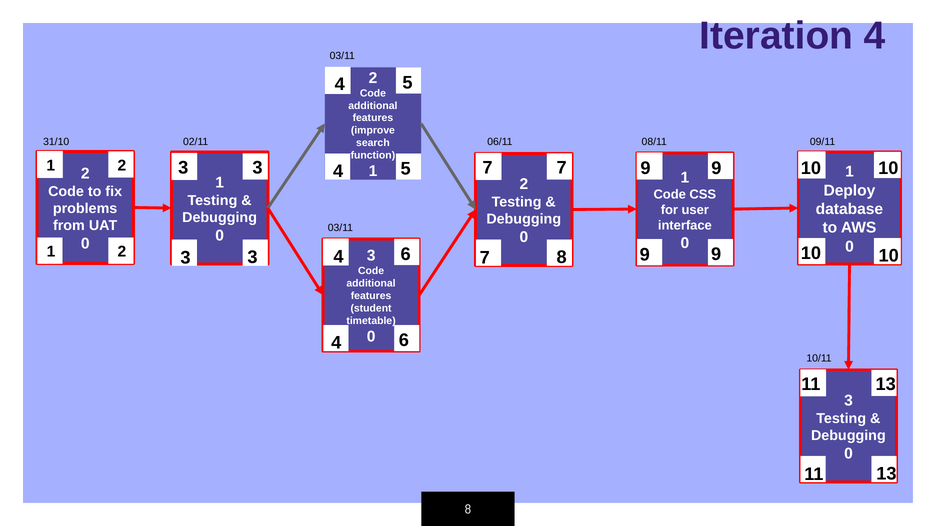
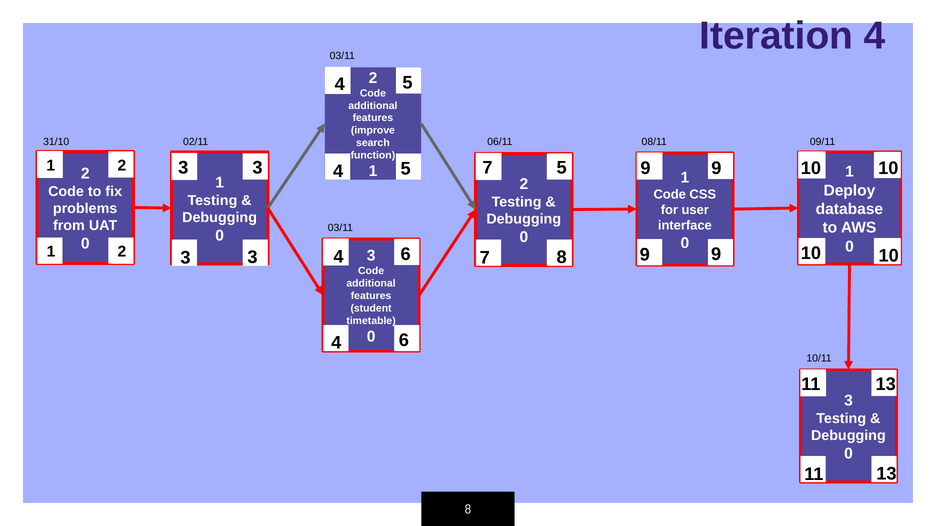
7 at (562, 168): 7 -> 5
